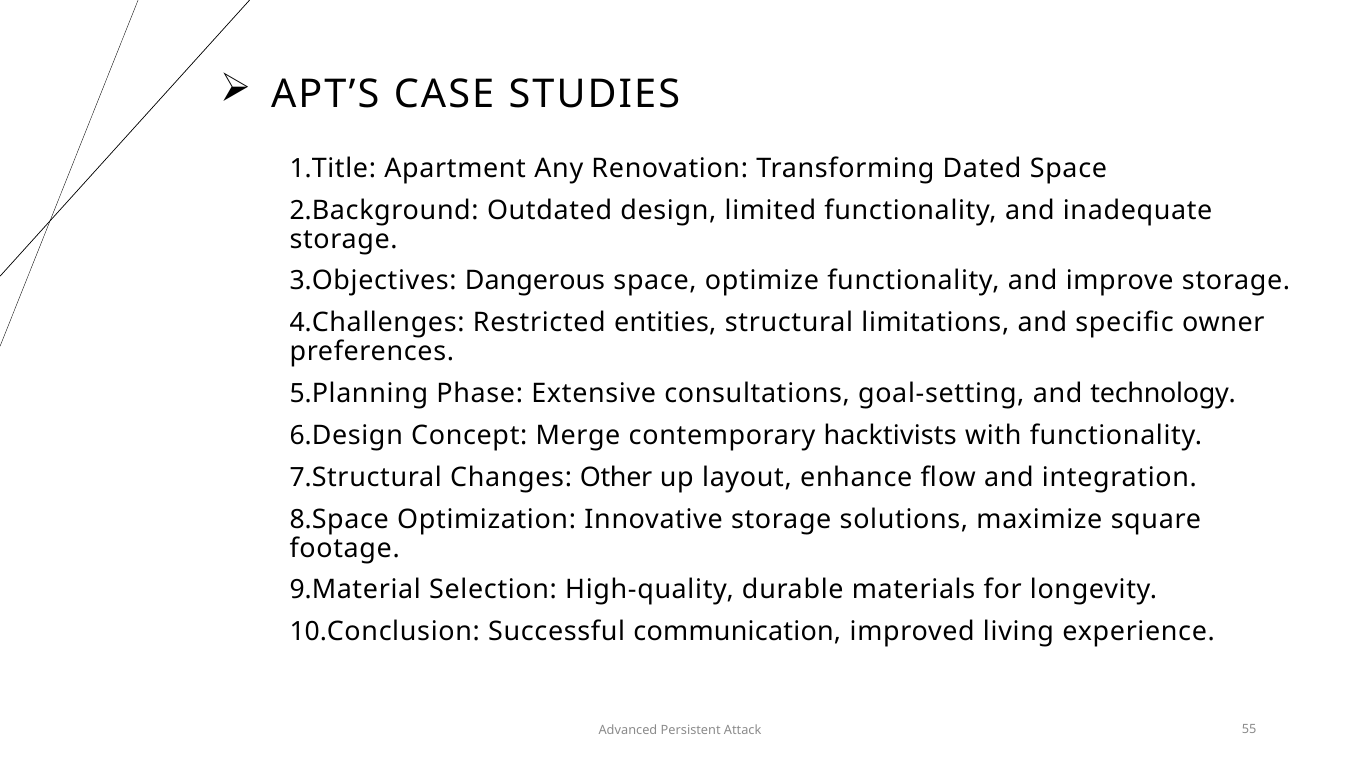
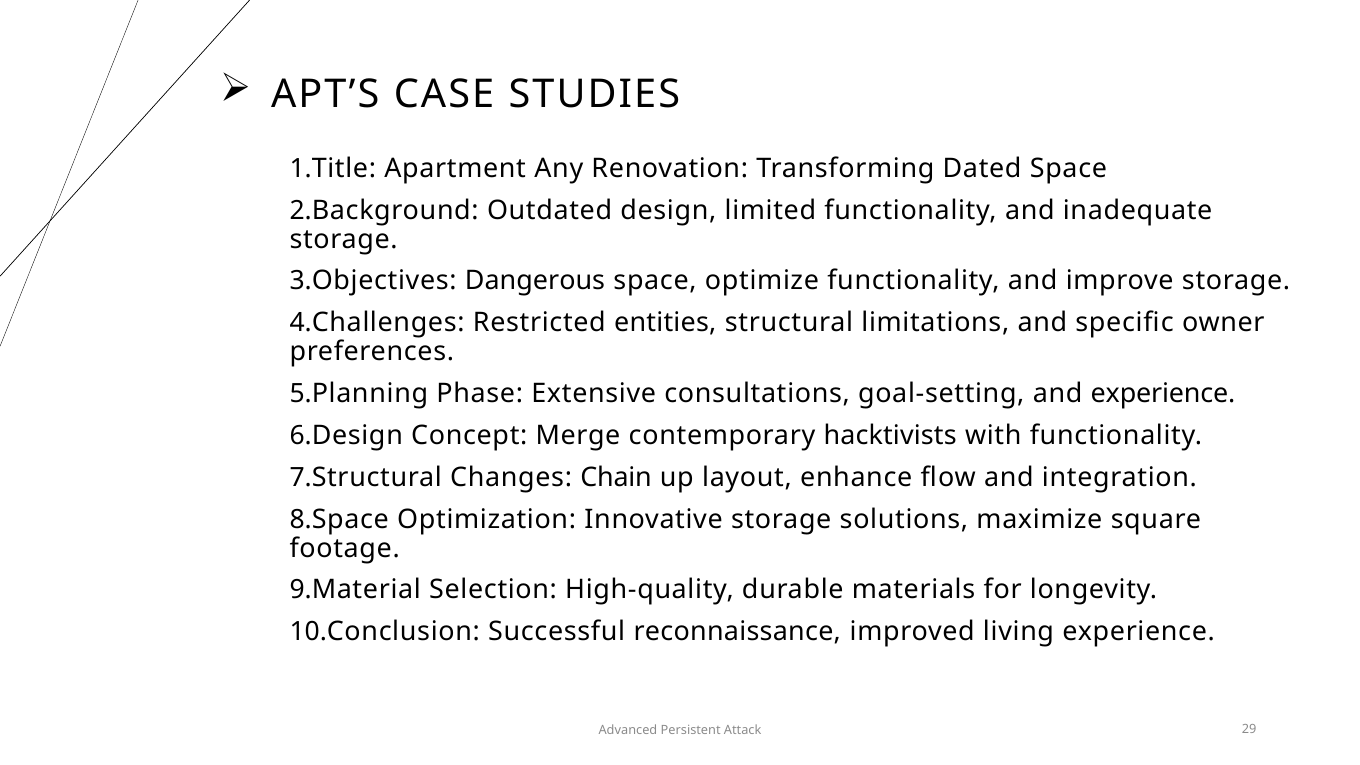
and technology: technology -> experience
Other: Other -> Chain
communication: communication -> reconnaissance
55: 55 -> 29
